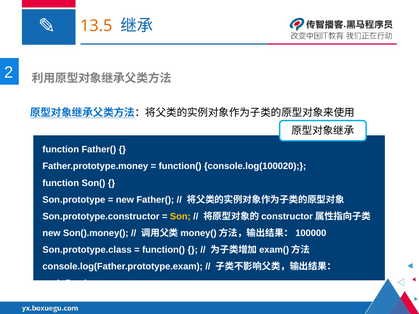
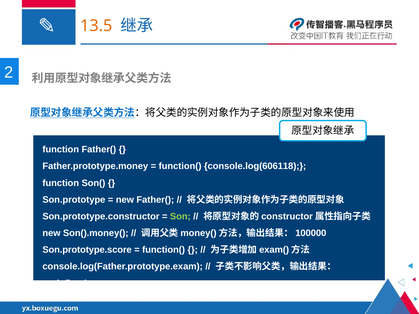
console.log(100020: console.log(100020 -> console.log(606118
Son colour: yellow -> light green
Son.prototype.class: Son.prototype.class -> Son.prototype.score
